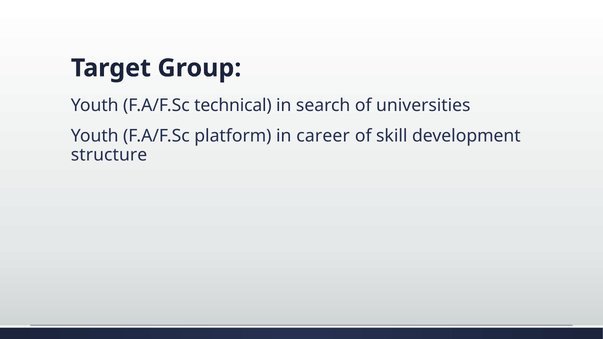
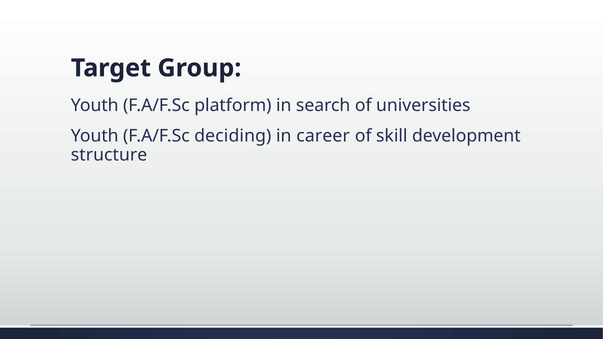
technical: technical -> platform
platform: platform -> deciding
